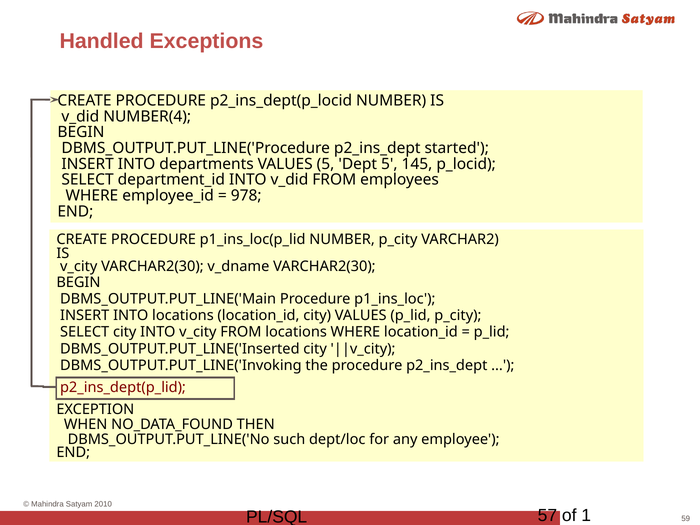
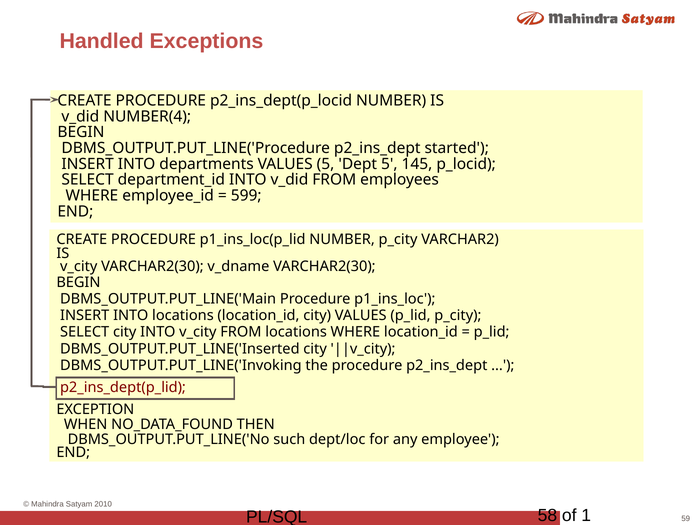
978: 978 -> 599
57: 57 -> 58
